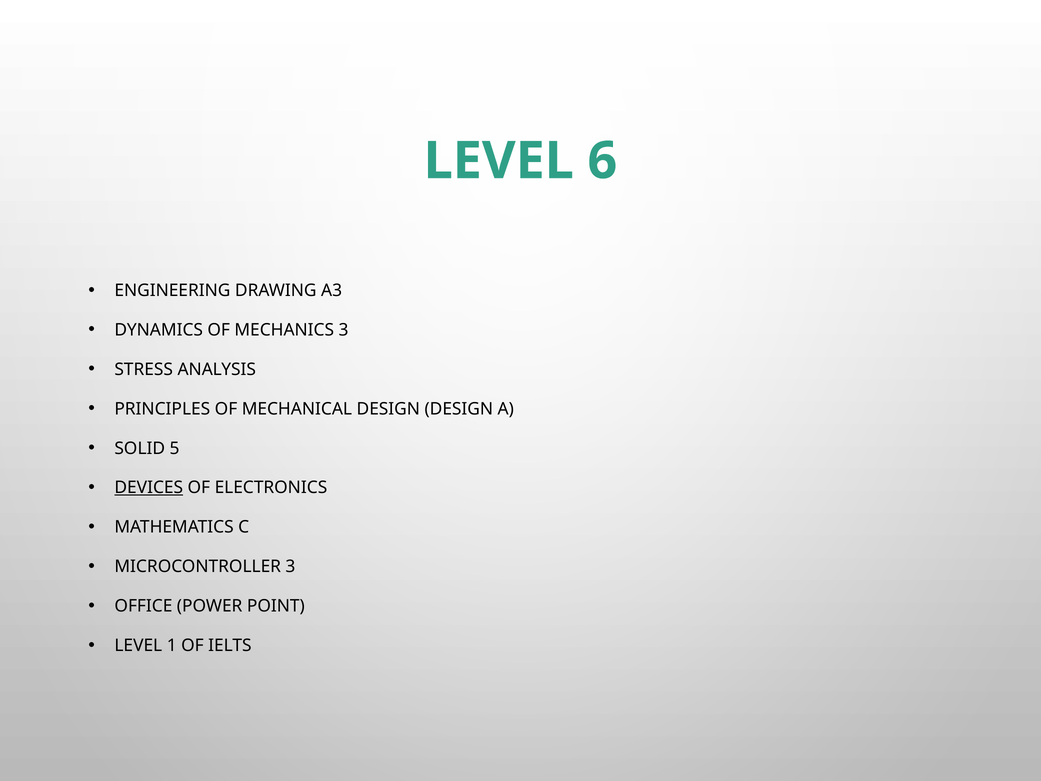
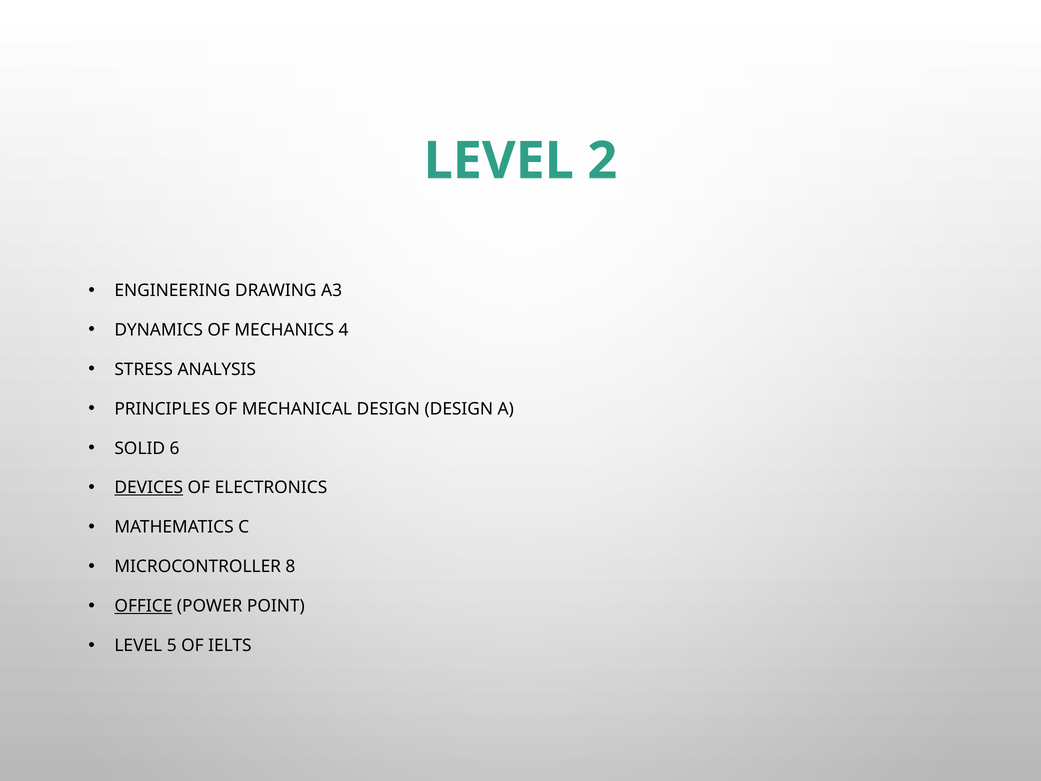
6: 6 -> 2
MECHANICS 3: 3 -> 4
5: 5 -> 6
MICROCONTROLLER 3: 3 -> 8
OFFICE underline: none -> present
1: 1 -> 5
